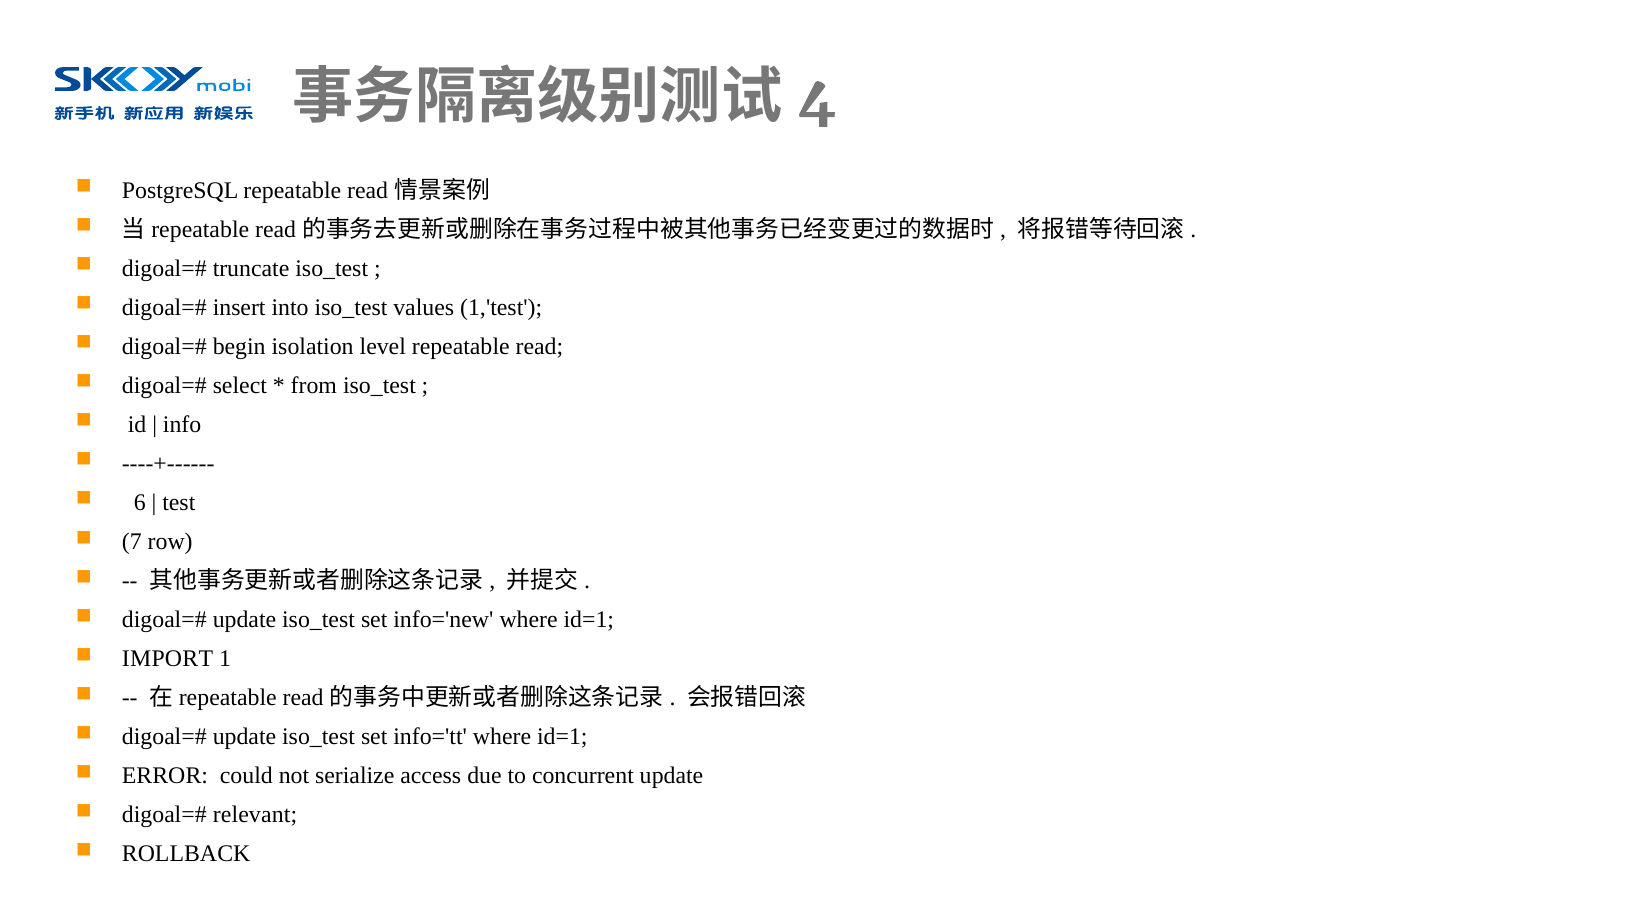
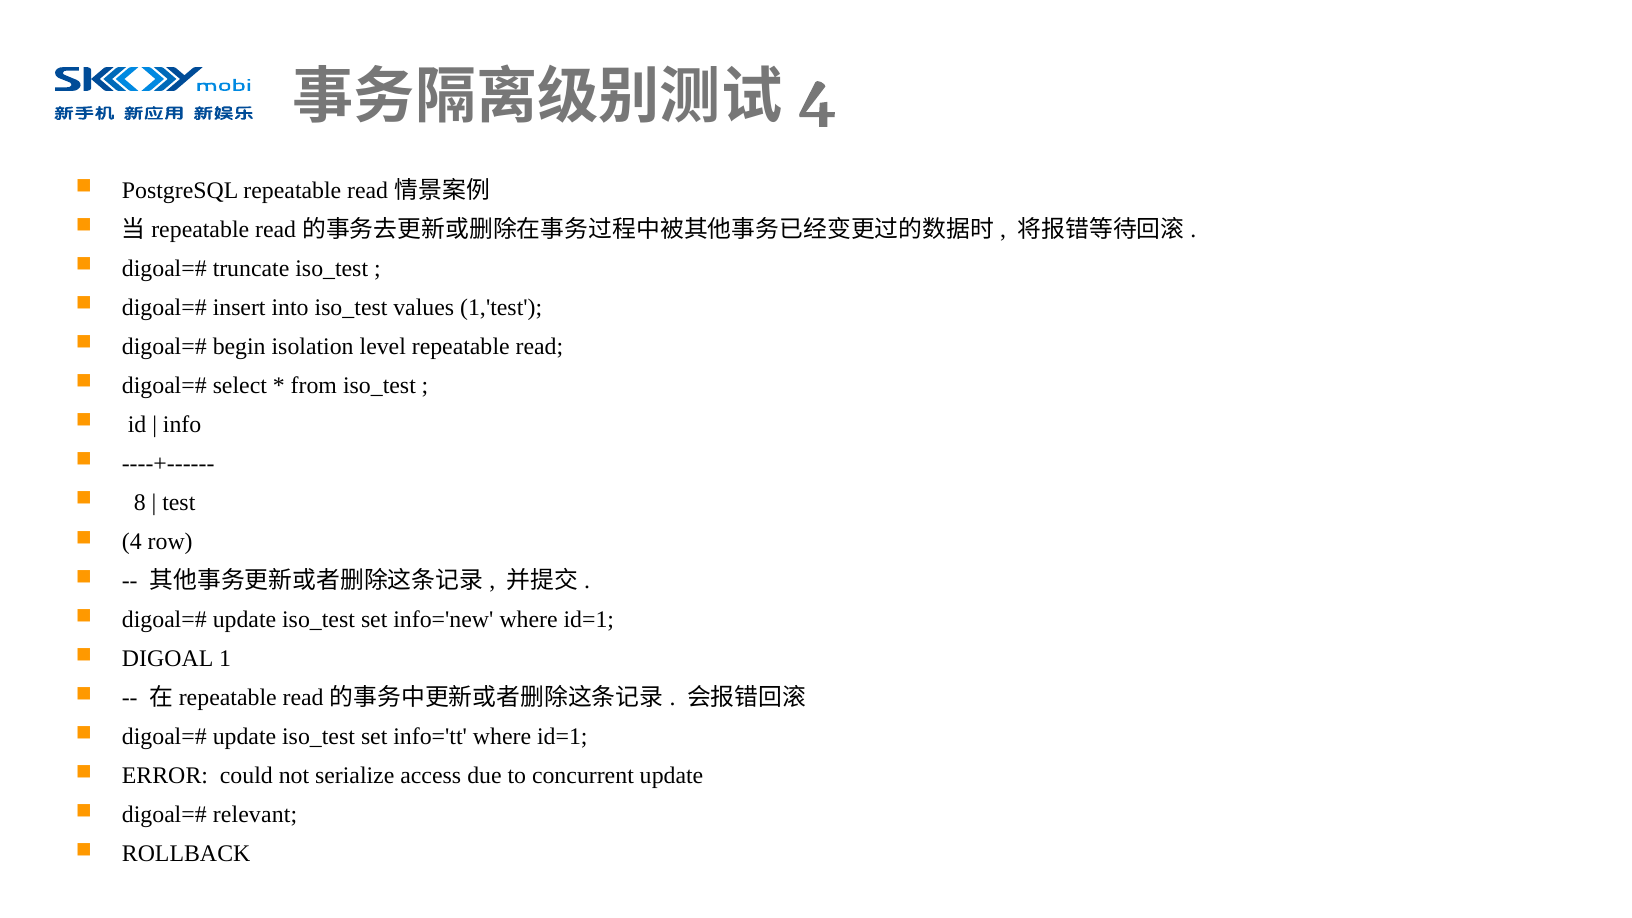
6: 6 -> 8
7: 7 -> 4
IMPORT: IMPORT -> DIGOAL
